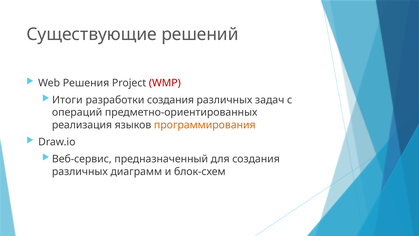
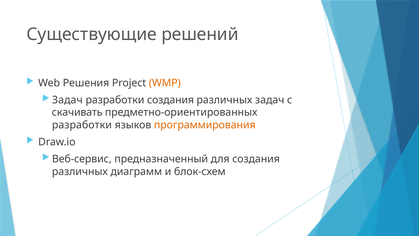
WMP colour: red -> orange
Итоги at (67, 100): Итоги -> Задач
операций: операций -> скачивать
реализация at (82, 125): реализация -> разработки
